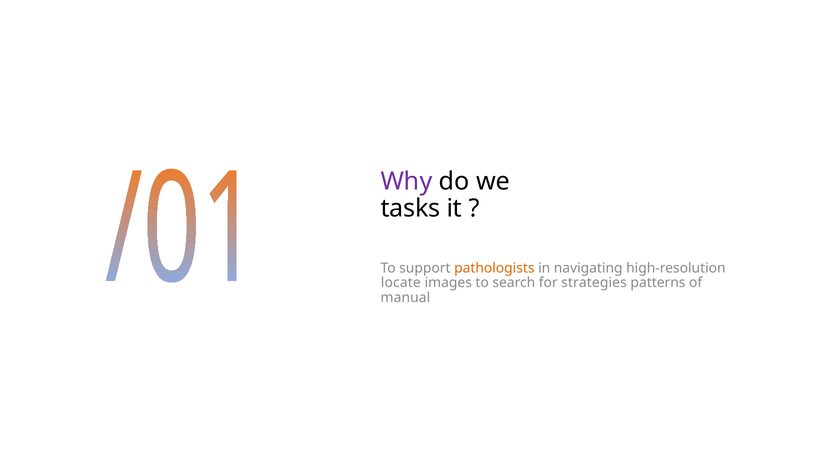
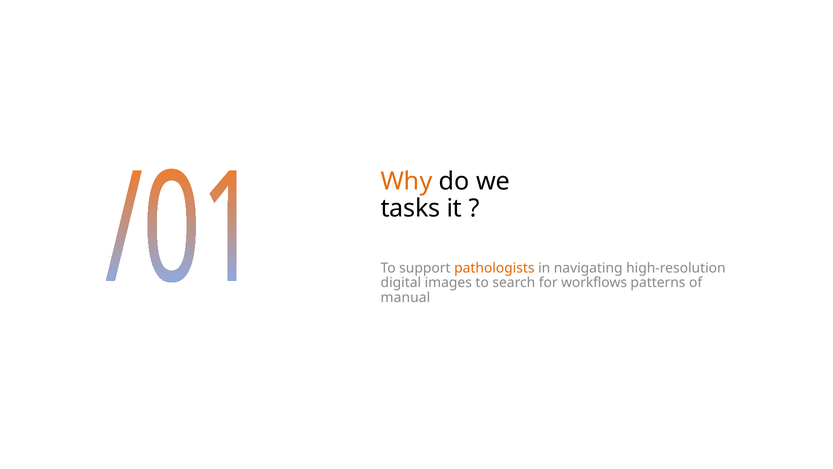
Why colour: purple -> orange
locate: locate -> digital
strategies: strategies -> workflows
